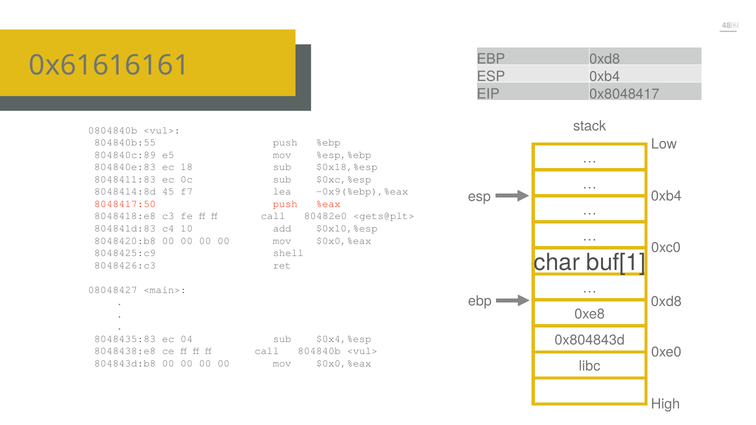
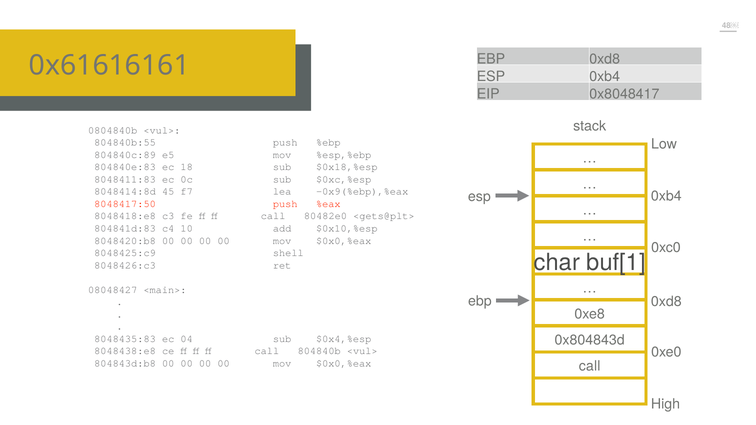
libc at (590, 366): libc -> call
